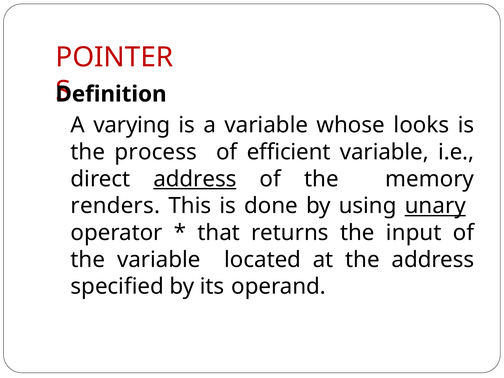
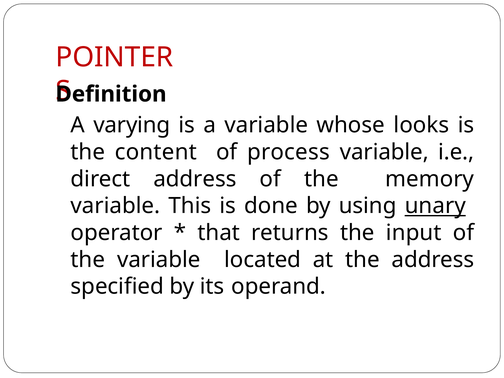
process: process -> content
efficient: efficient -> process
address at (195, 179) underline: present -> none
renders at (115, 206): renders -> variable
